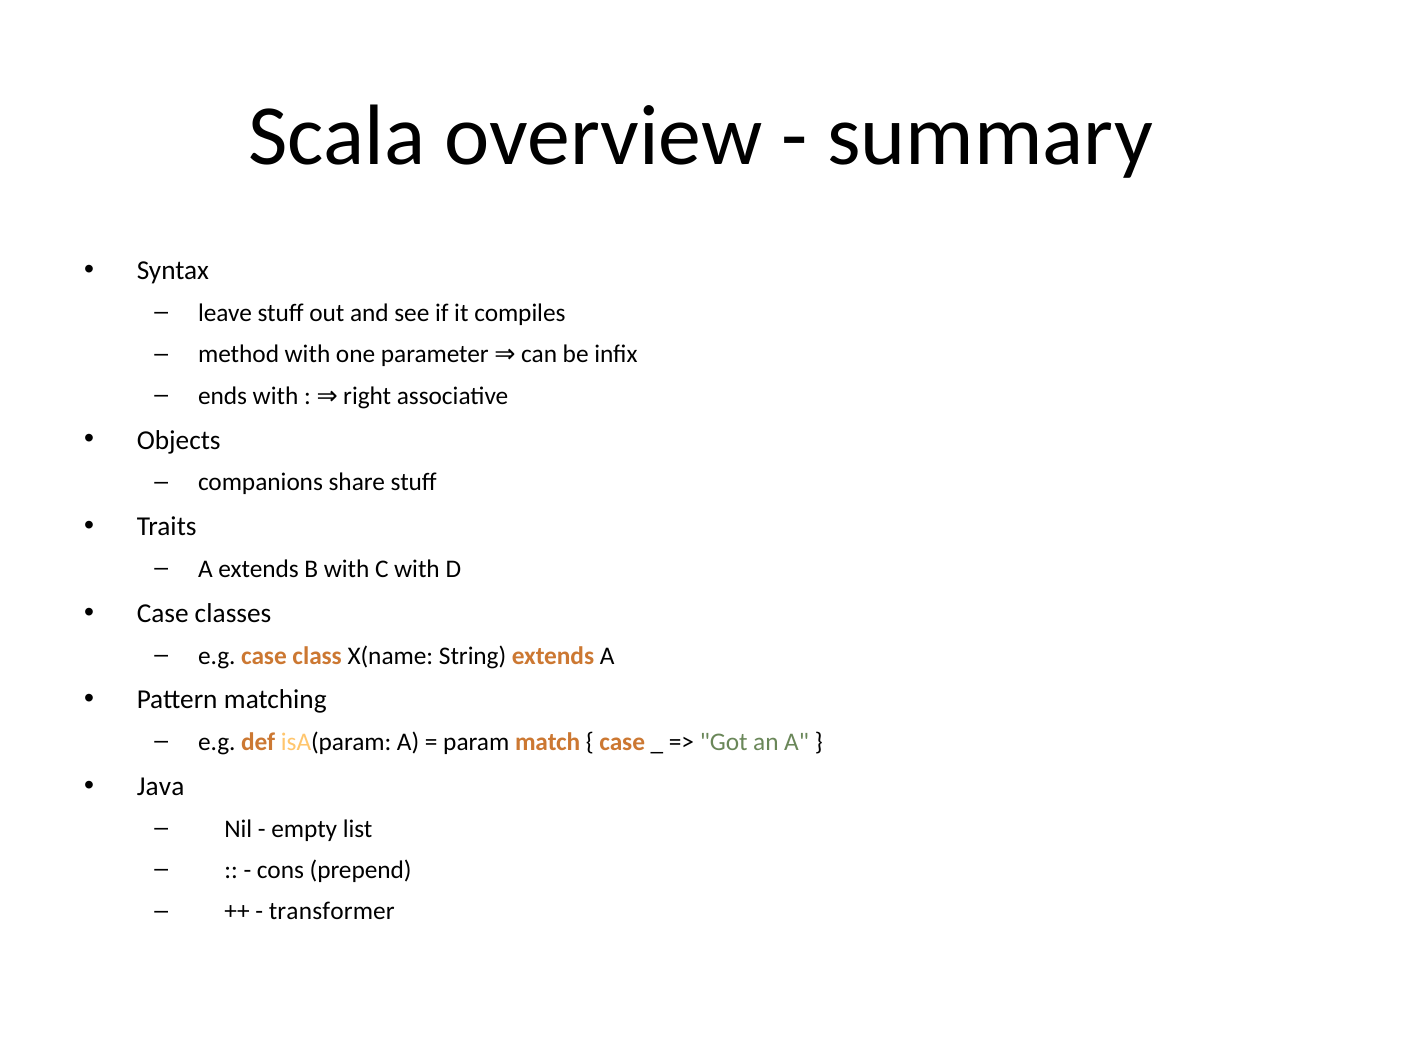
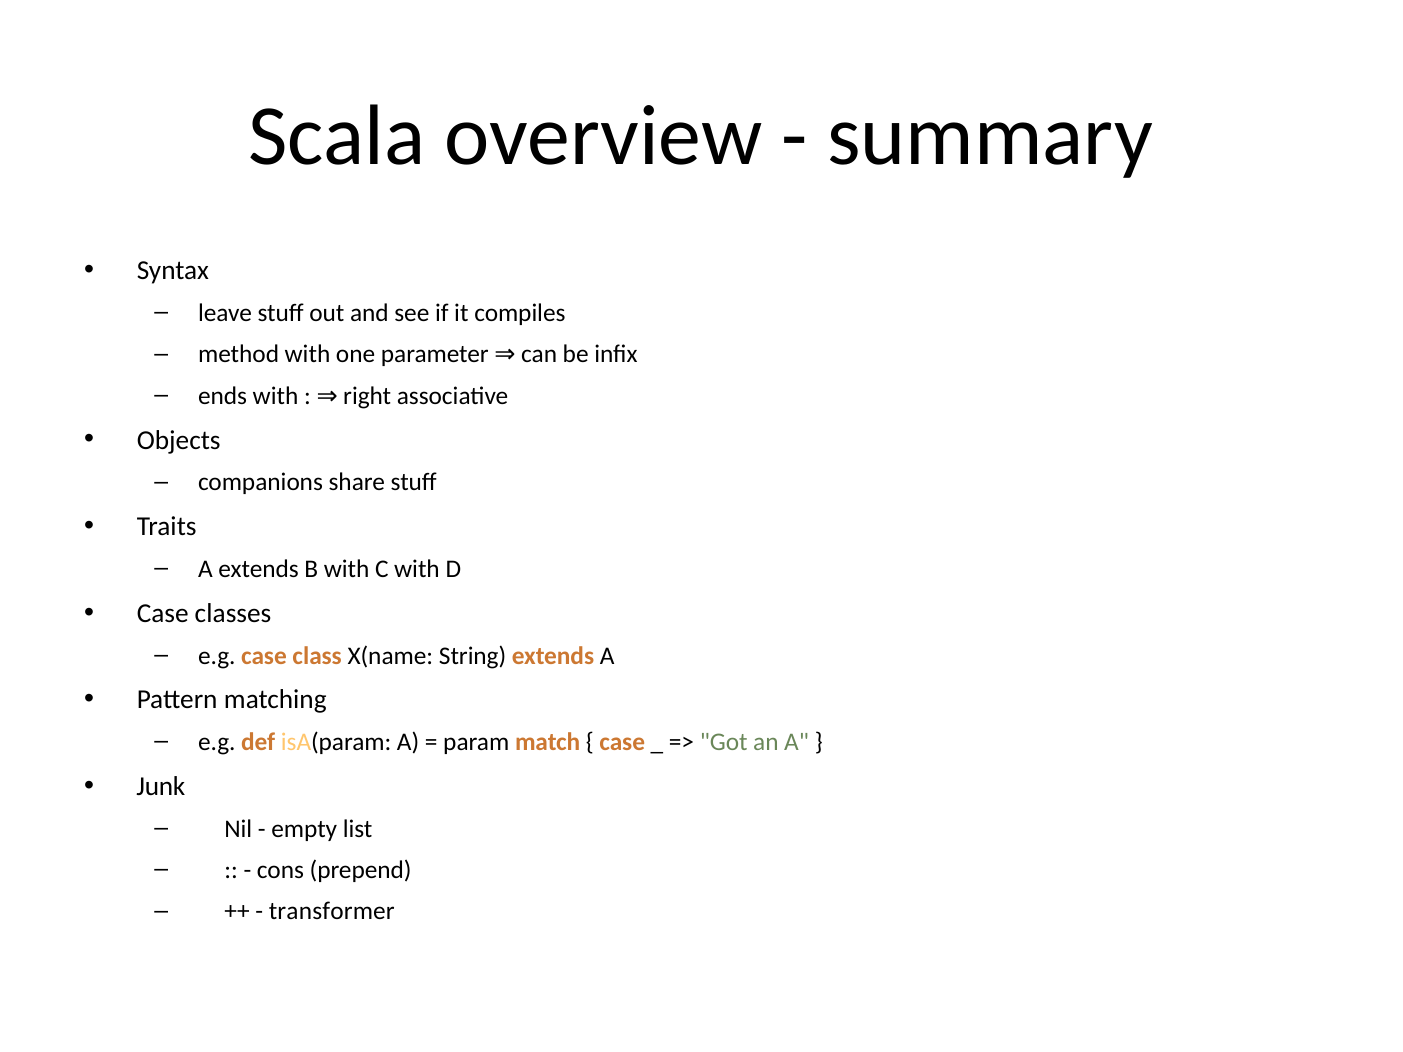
Java: Java -> Junk
